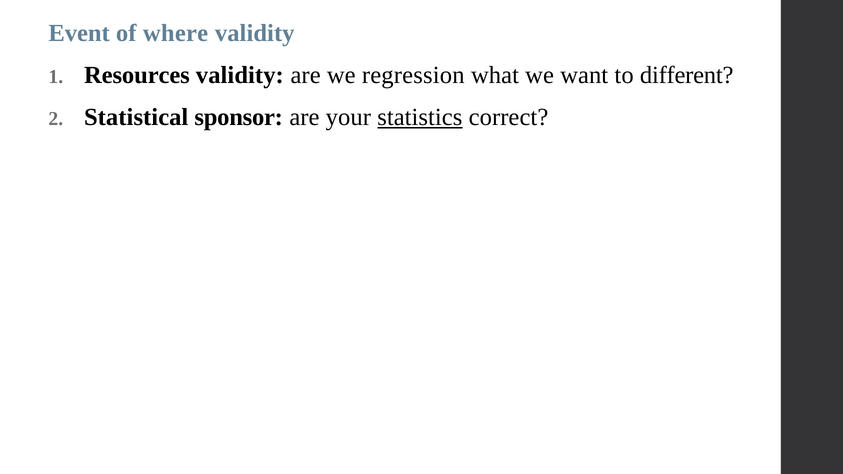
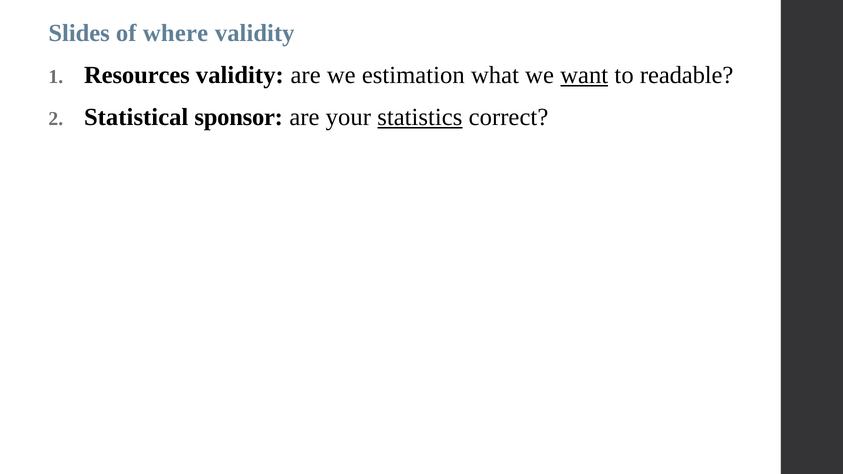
Event: Event -> Slides
regression: regression -> estimation
want underline: none -> present
different: different -> readable
